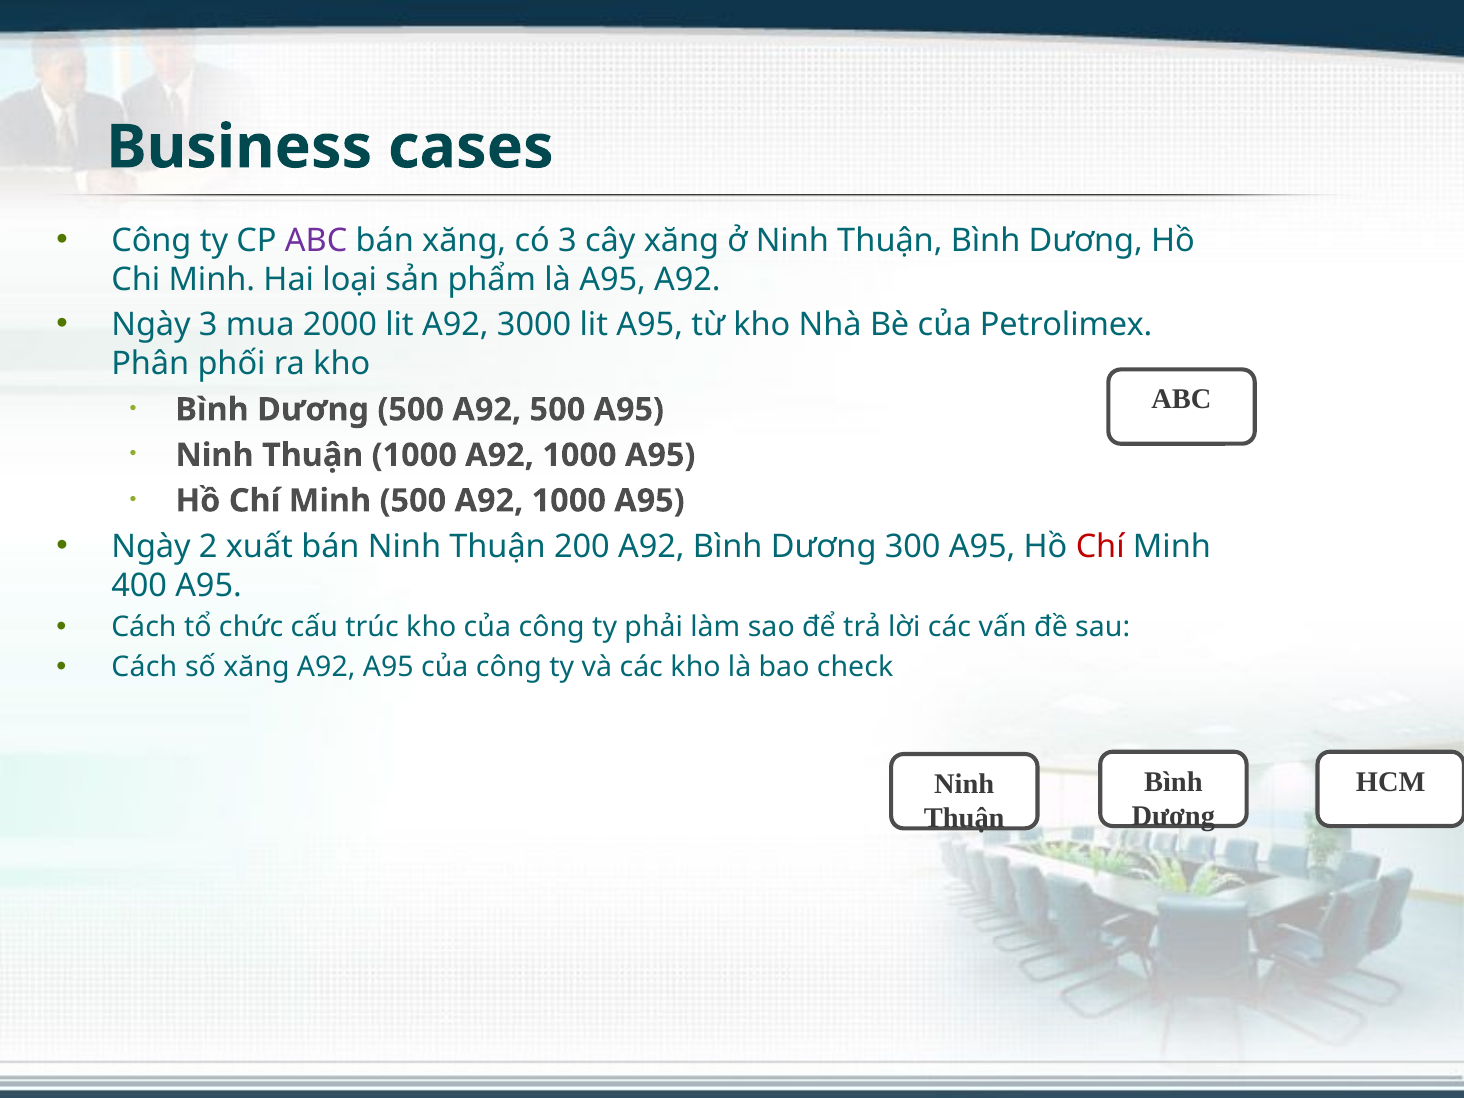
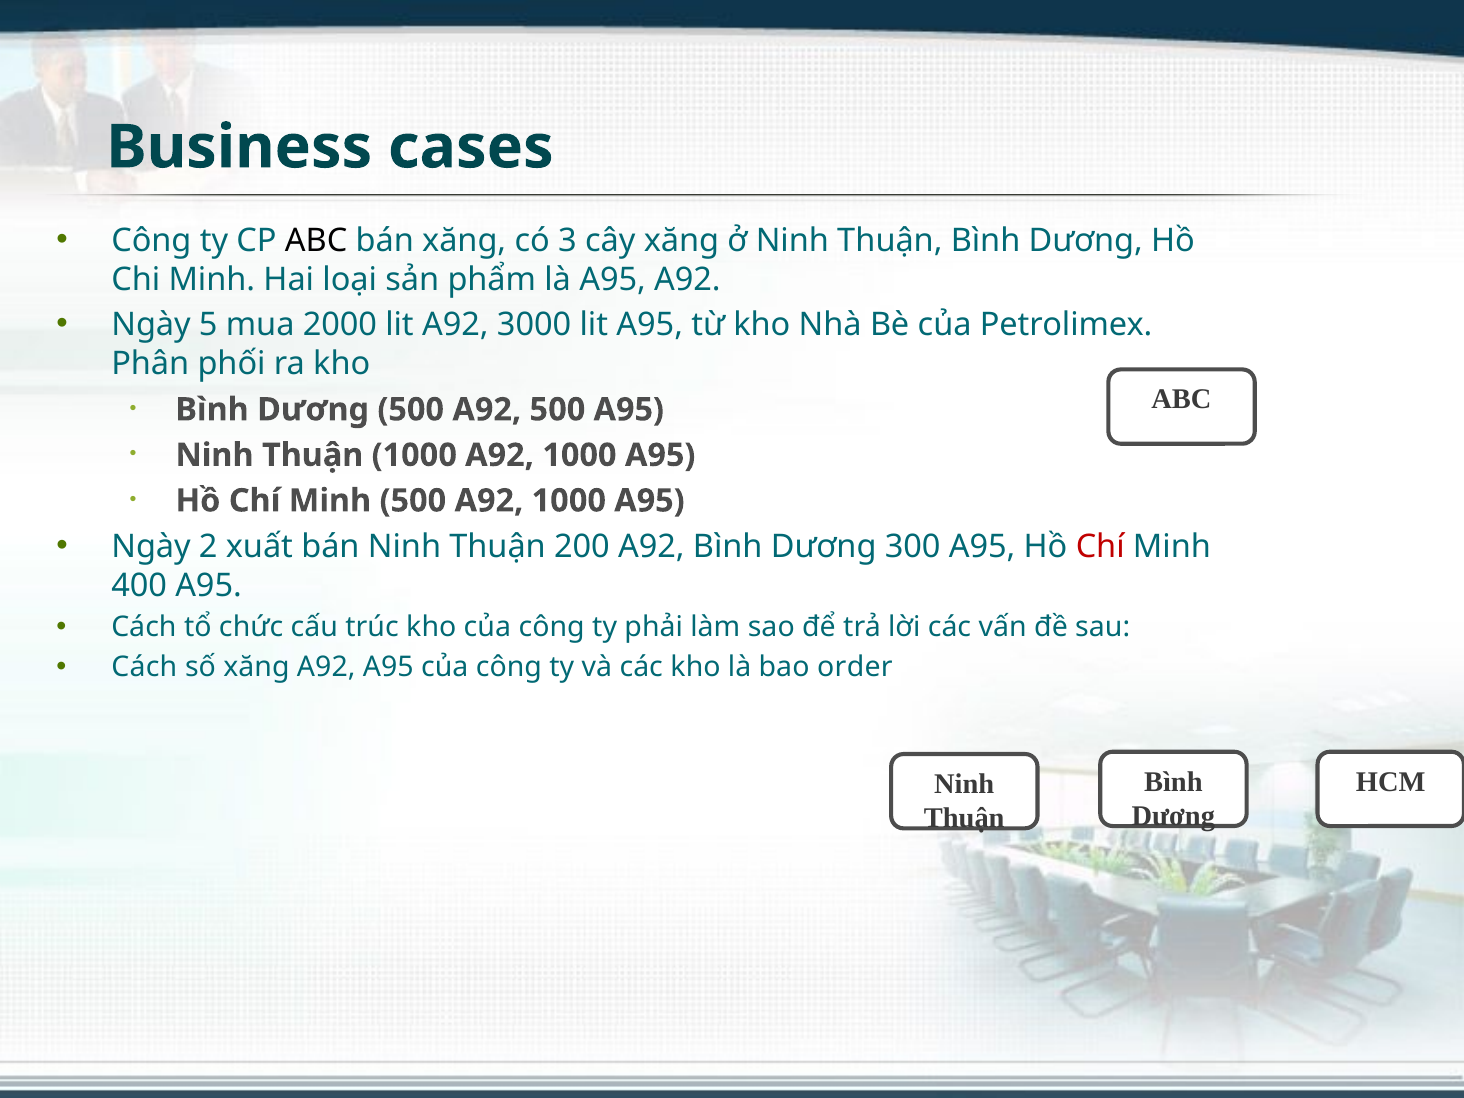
ABC at (316, 241) colour: purple -> black
Ngày 3: 3 -> 5
check: check -> order
